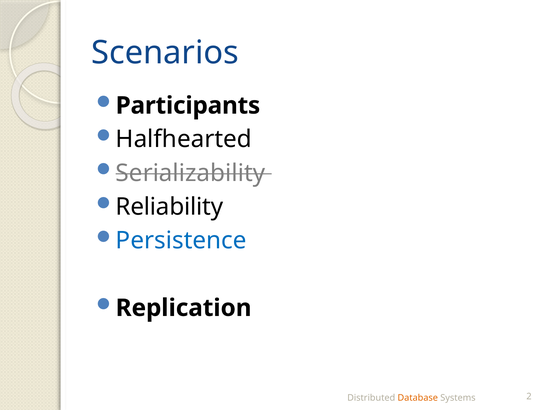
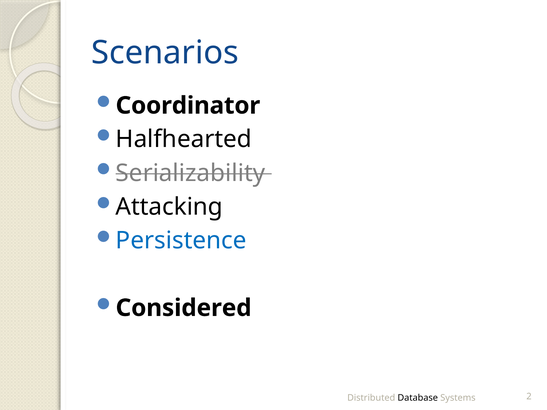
Participants: Participants -> Coordinator
Reliability: Reliability -> Attacking
Replication: Replication -> Considered
Database colour: orange -> black
